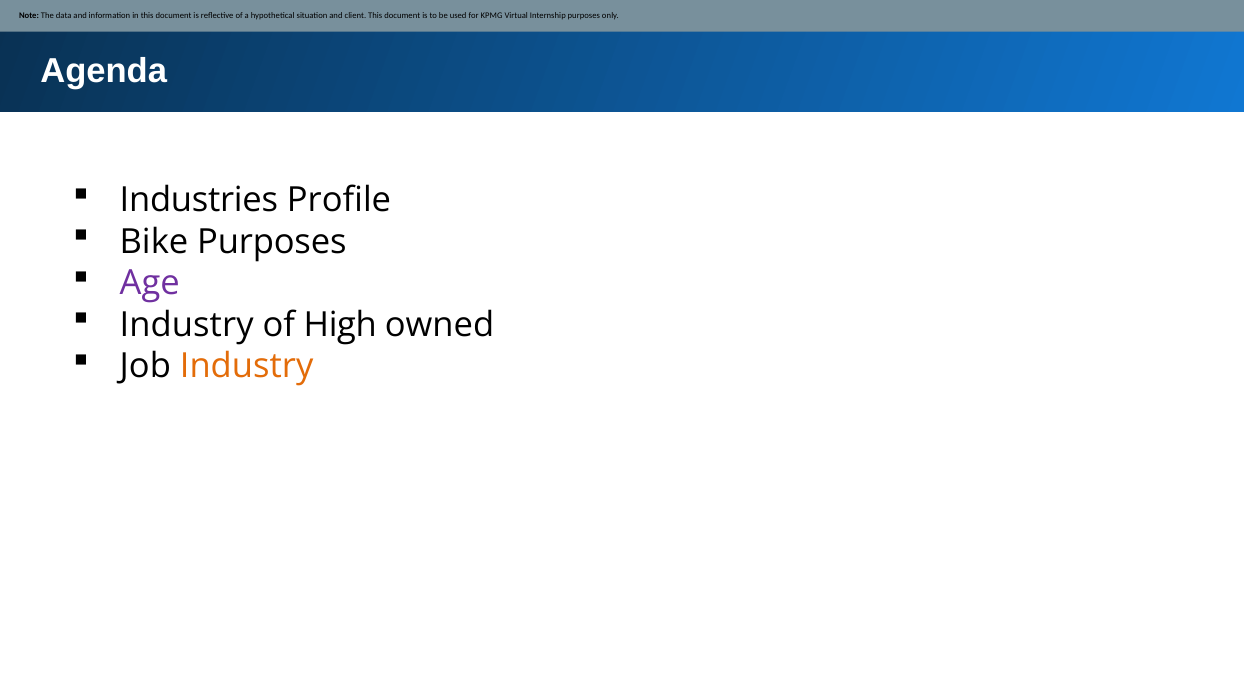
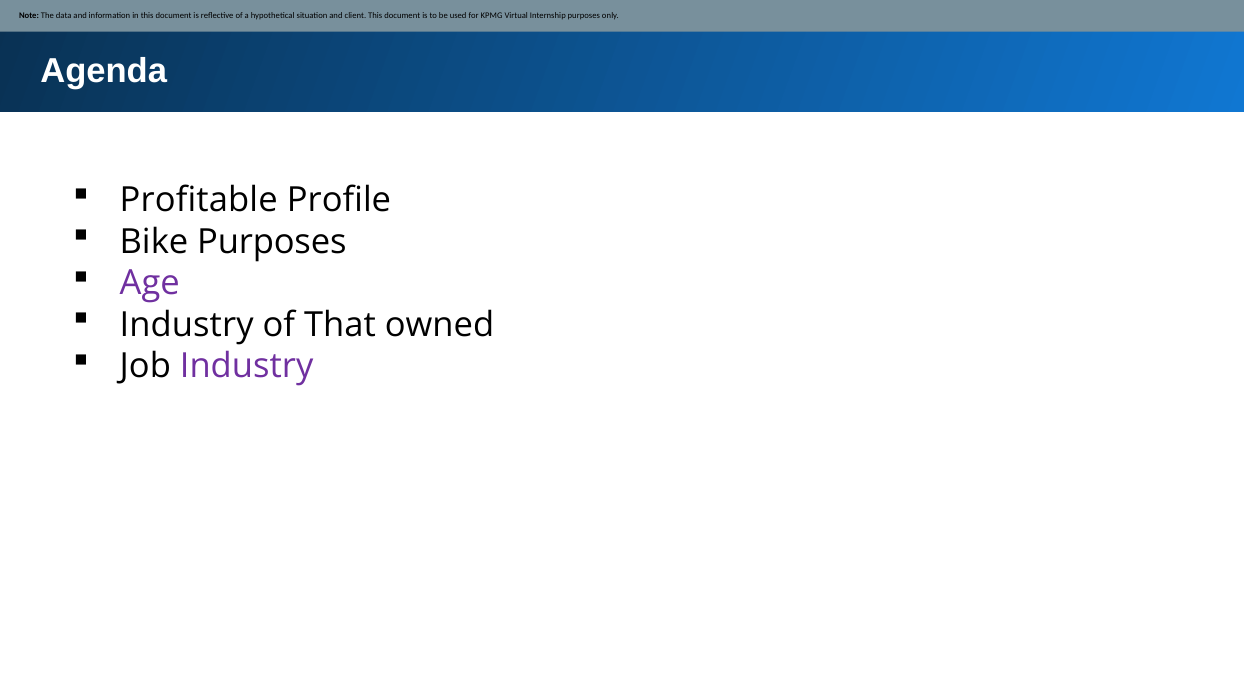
Industries: Industries -> Profitable
High: High -> That
Industry at (247, 366) colour: orange -> purple
